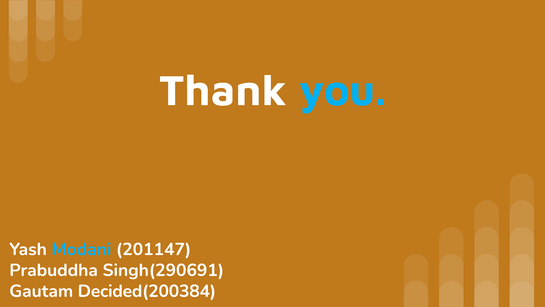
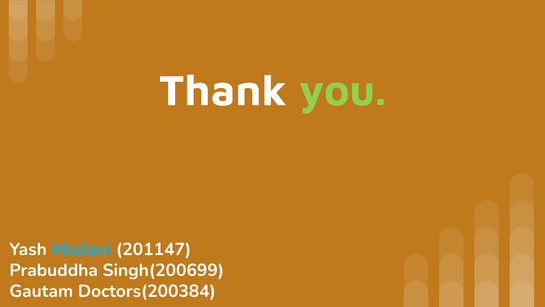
you colour: light blue -> light green
Singh(290691: Singh(290691 -> Singh(200699
Decided(200384: Decided(200384 -> Doctors(200384
